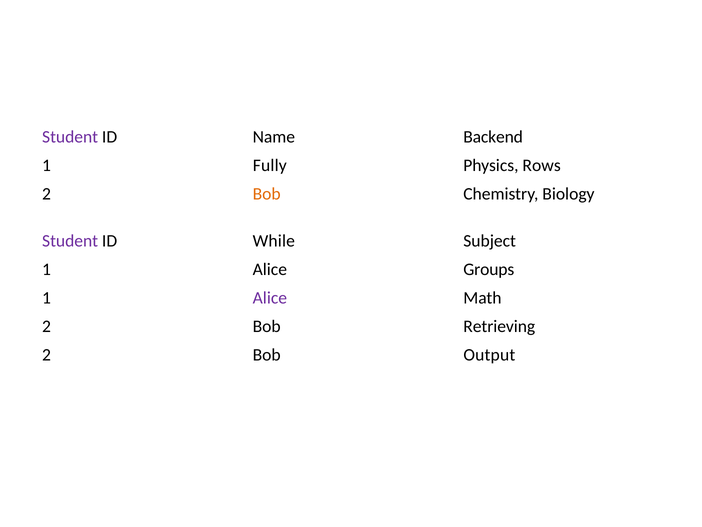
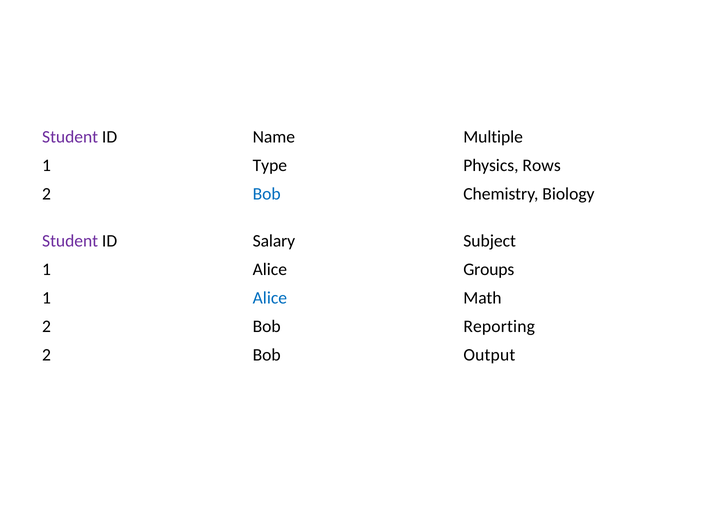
Backend: Backend -> Multiple
Fully: Fully -> Type
Bob at (267, 194) colour: orange -> blue
While: While -> Salary
Alice at (270, 298) colour: purple -> blue
Retrieving: Retrieving -> Reporting
